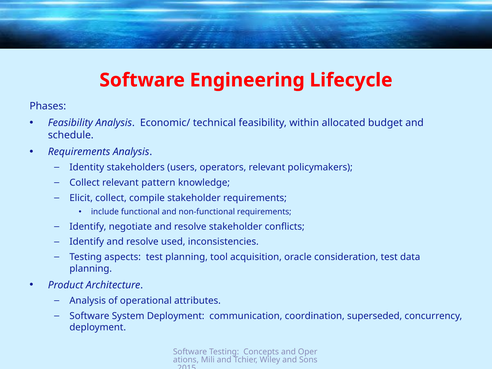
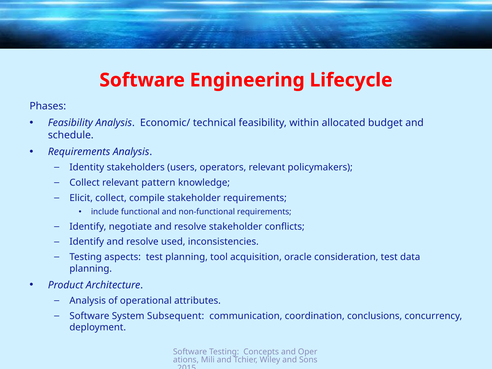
System Deployment: Deployment -> Subsequent
superseded: superseded -> conclusions
